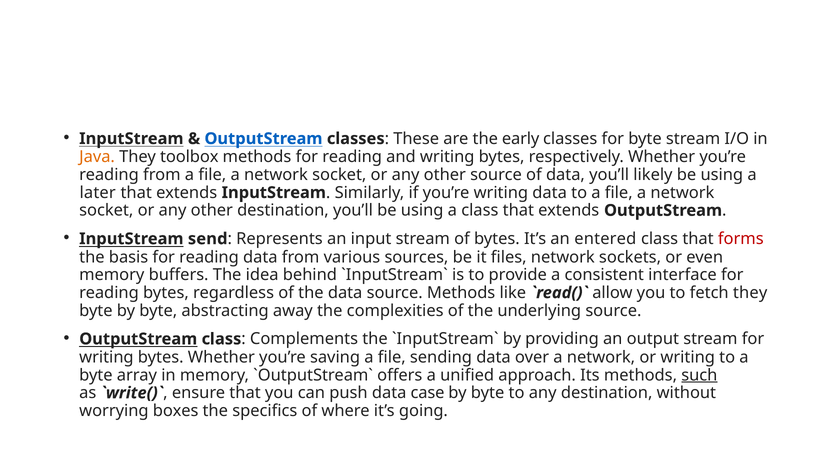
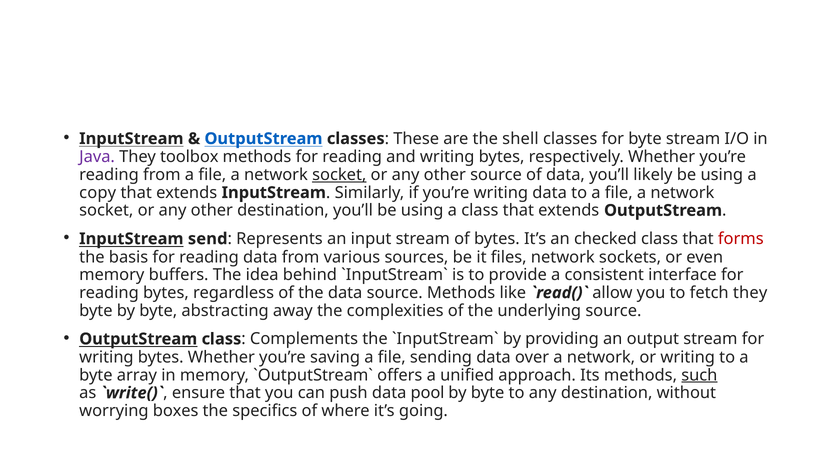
early: early -> shell
Java colour: orange -> purple
socket at (339, 175) underline: none -> present
later: later -> copy
entered: entered -> checked
case: case -> pool
